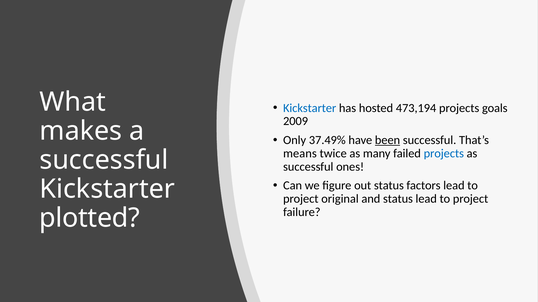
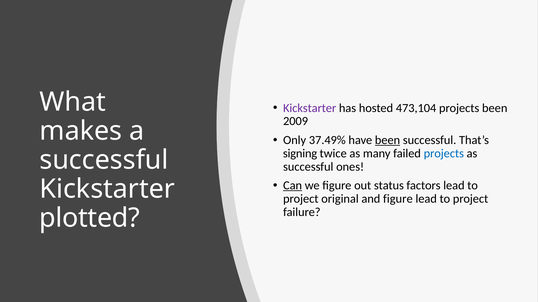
Kickstarter at (310, 108) colour: blue -> purple
473,194: 473,194 -> 473,104
projects goals: goals -> been
means: means -> signing
Can underline: none -> present
and status: status -> figure
